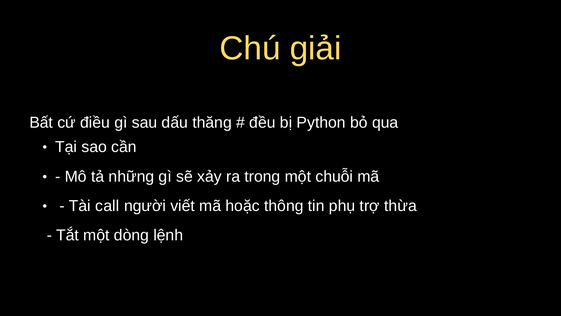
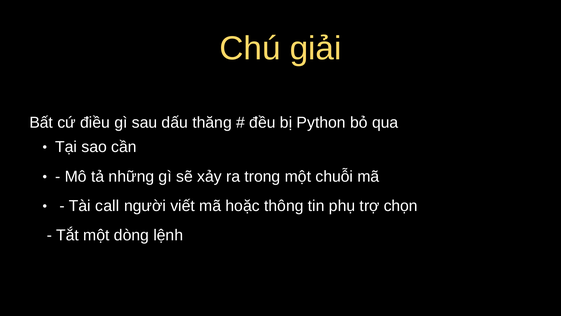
thừa: thừa -> chọn
